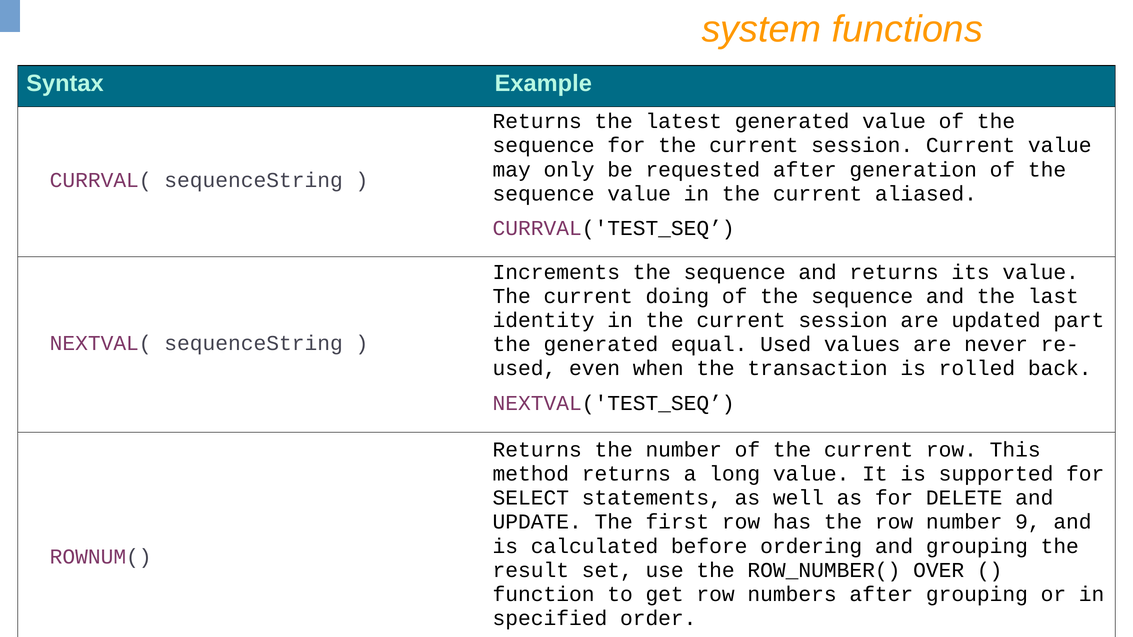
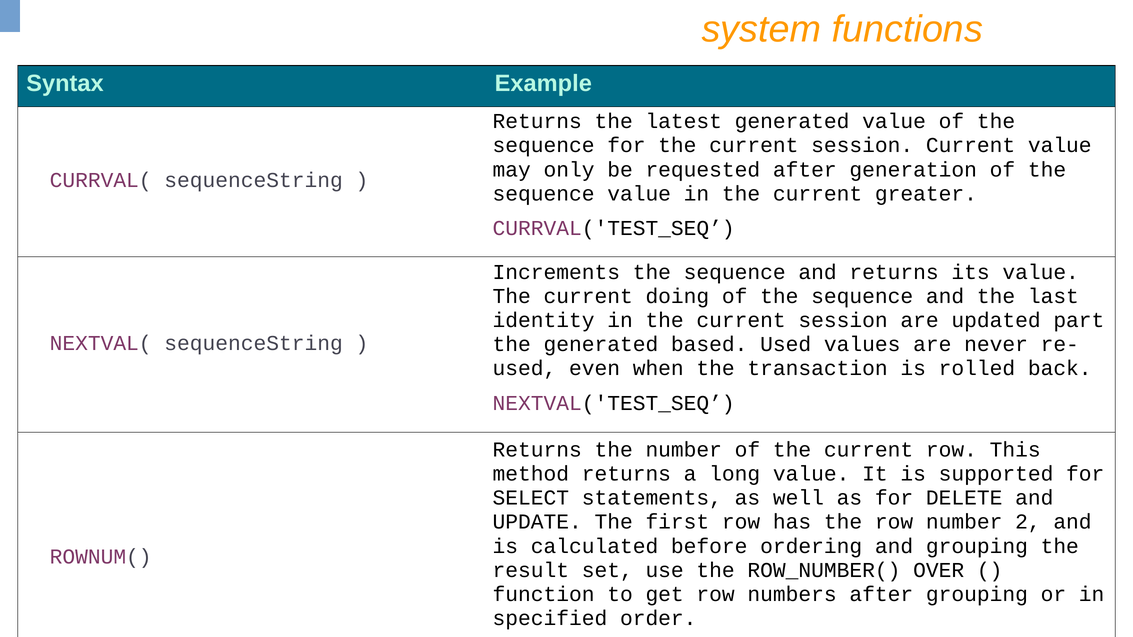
aliased: aliased -> greater
equal: equal -> based
9: 9 -> 2
